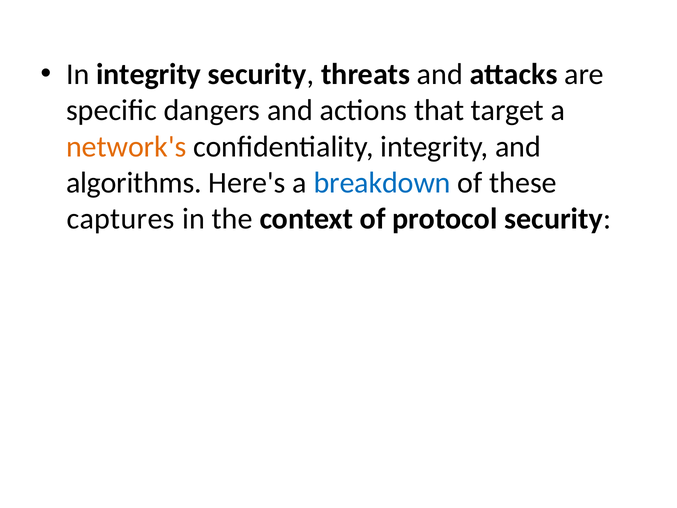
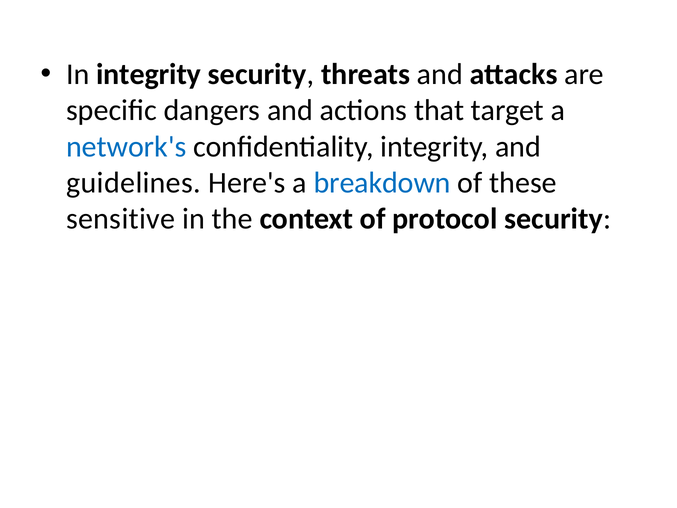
network's colour: orange -> blue
algorithms: algorithms -> guidelines
captures: captures -> sensitive
